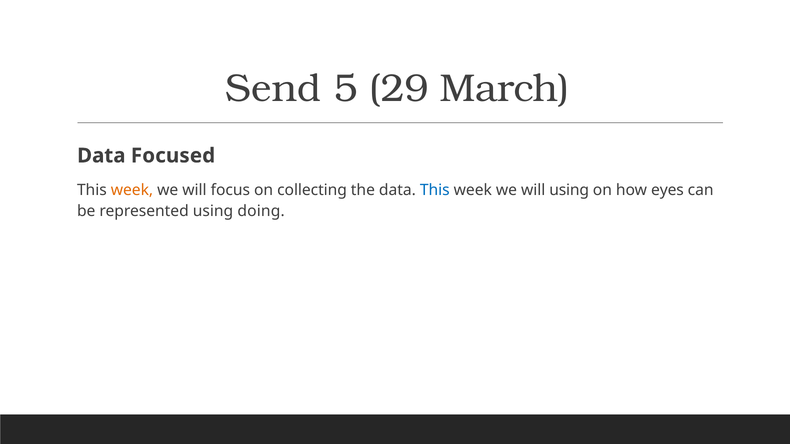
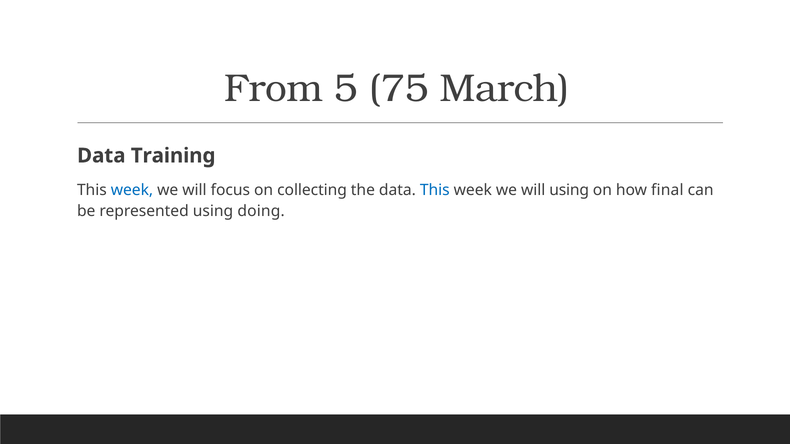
Send: Send -> From
29: 29 -> 75
Focused: Focused -> Training
week at (132, 191) colour: orange -> blue
eyes: eyes -> final
